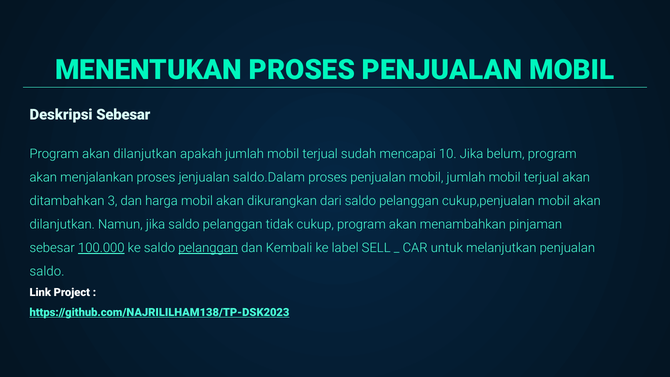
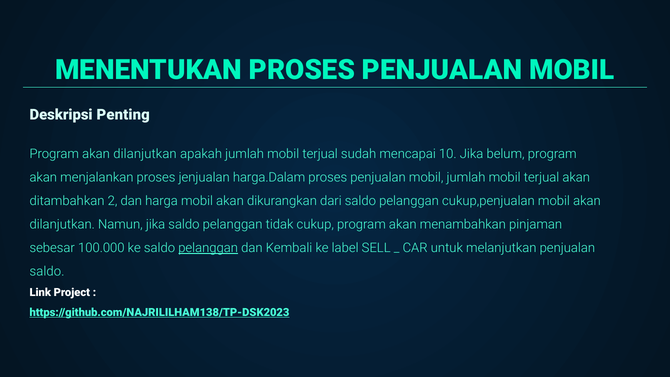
Deskripsi Sebesar: Sebesar -> Penting
saldo.Dalam: saldo.Dalam -> harga.Dalam
3: 3 -> 2
100.000 underline: present -> none
